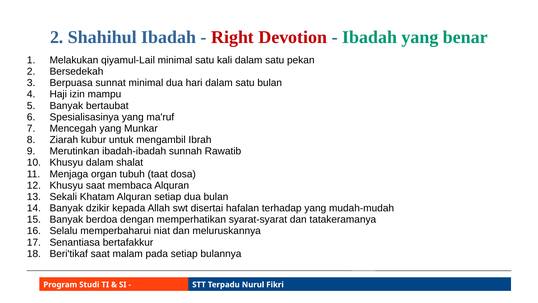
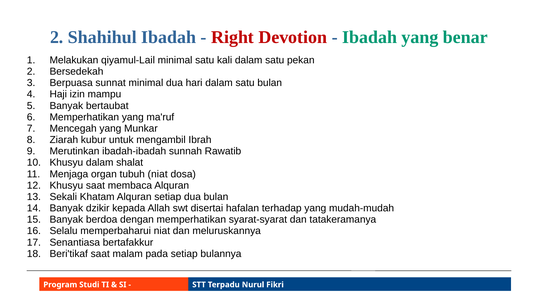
Spesialisasinya at (84, 117): Spesialisasinya -> Memperhatikan
tubuh taat: taat -> niat
